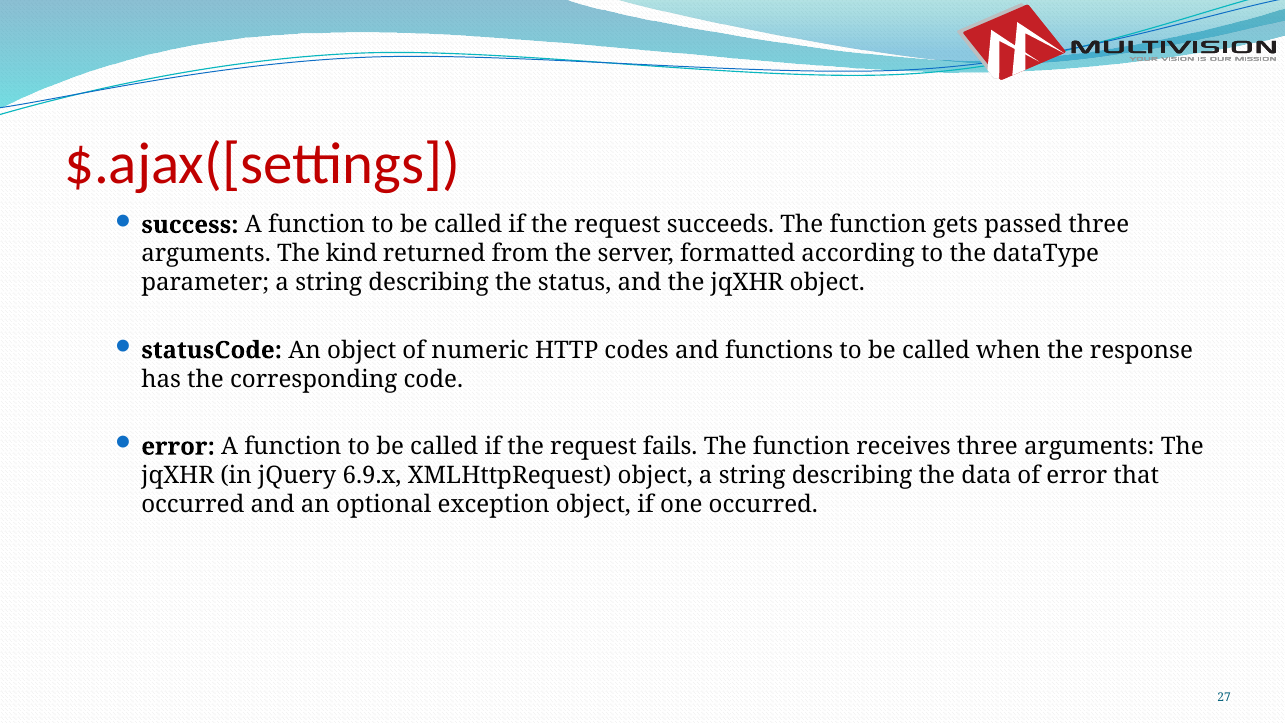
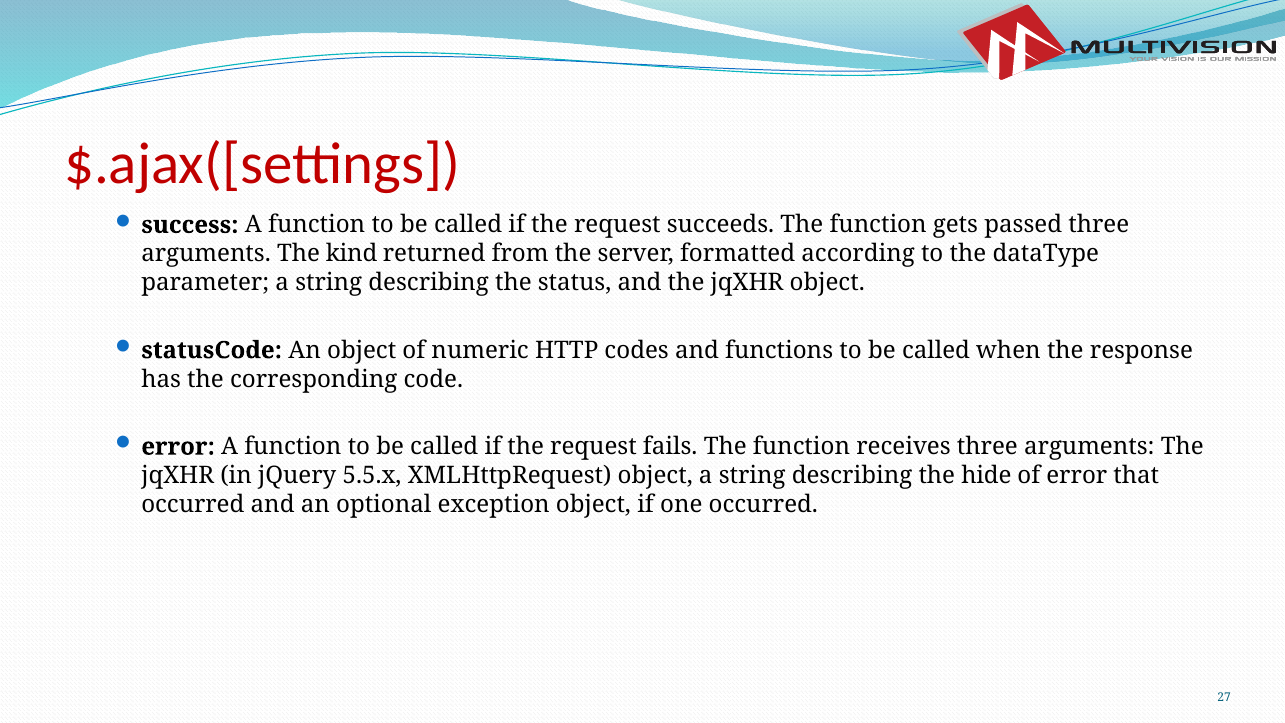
6.9.x: 6.9.x -> 5.5.x
data: data -> hide
